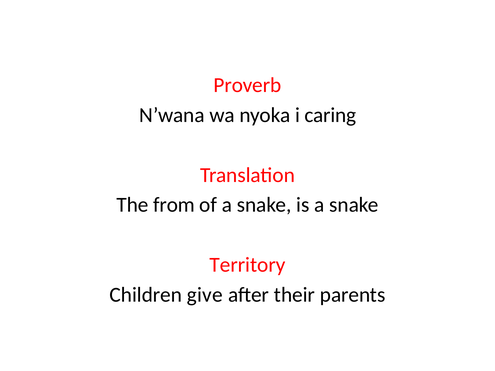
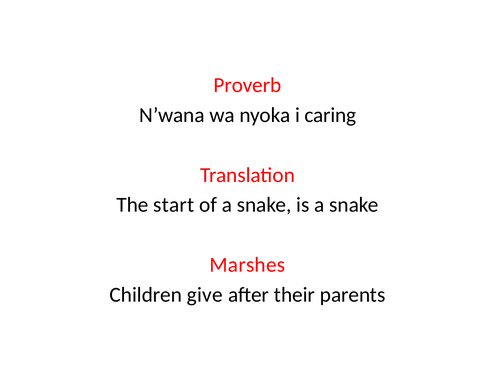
from: from -> start
Territory: Territory -> Marshes
